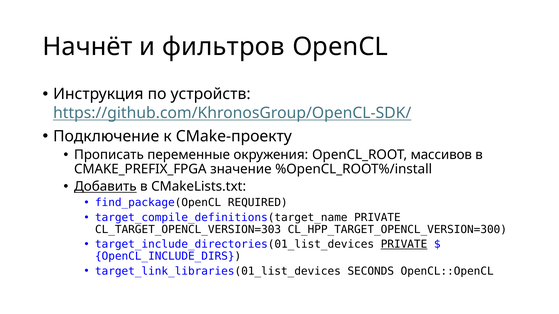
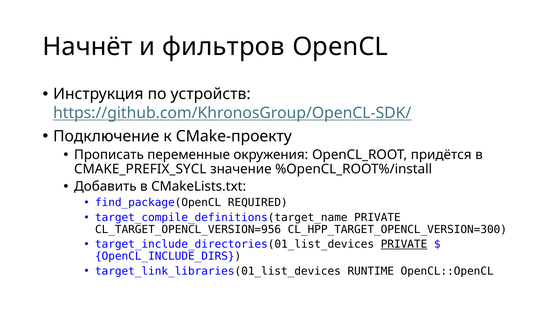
массивов: массивов -> придётся
CMAKE_PREFIX_FPGA: CMAKE_PREFIX_FPGA -> CMAKE_PREFIX_SYCL
Добавить underline: present -> none
CL_TARGET_OPENCL_VERSION=303: CL_TARGET_OPENCL_VERSION=303 -> CL_TARGET_OPENCL_VERSION=956
SECONDS: SECONDS -> RUNTIME
